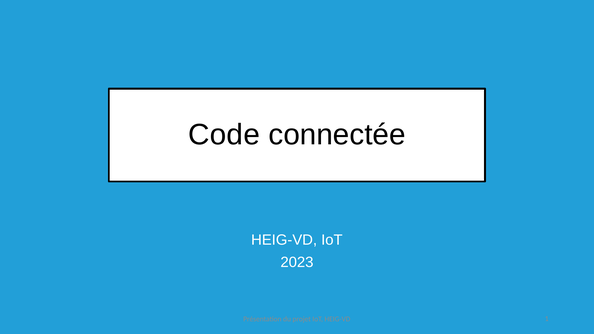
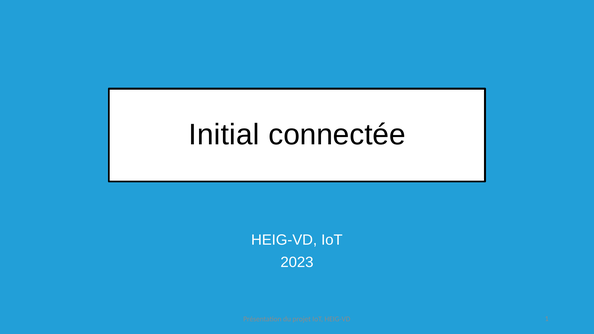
Code: Code -> Initial
